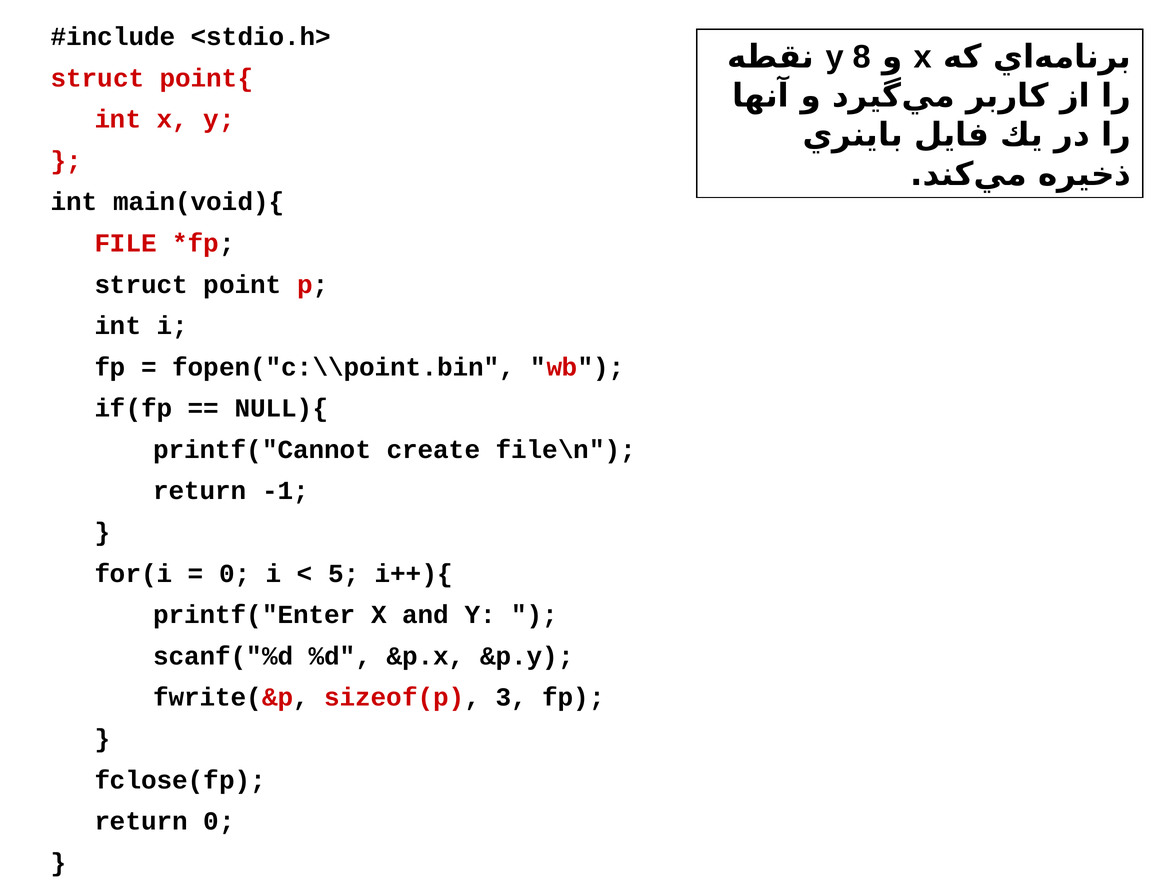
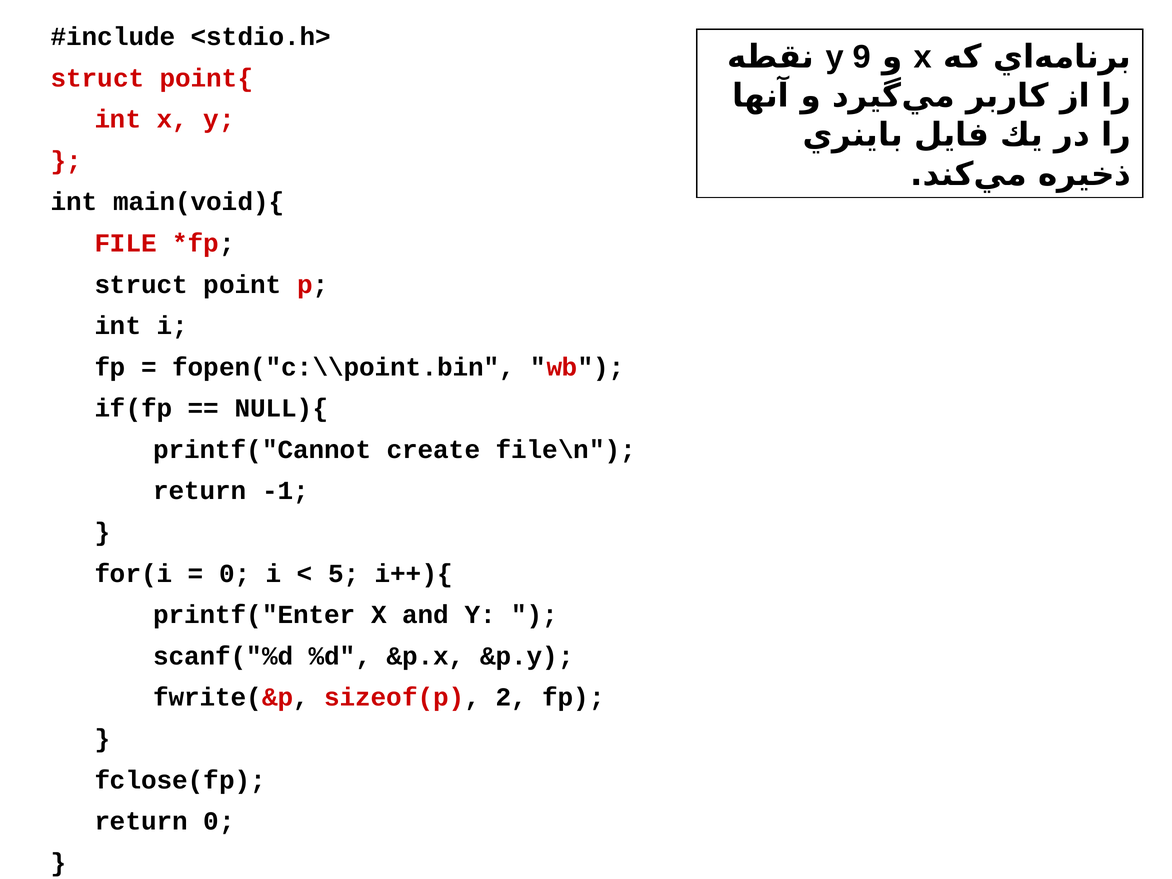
8: 8 -> 9
3: 3 -> 2
